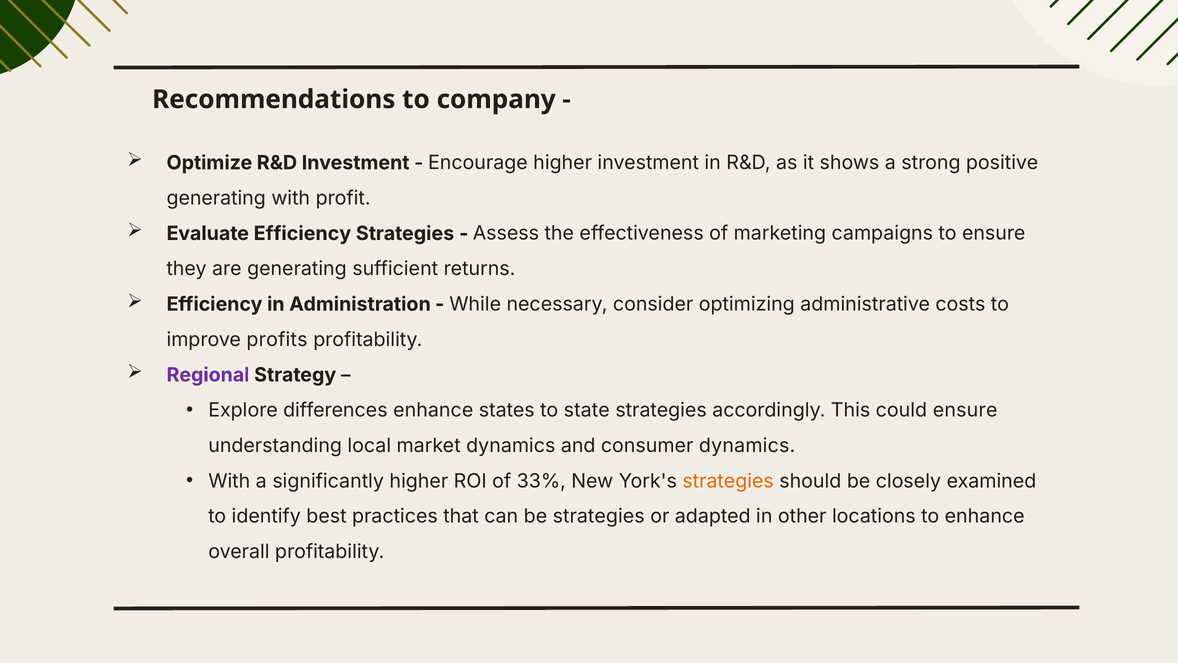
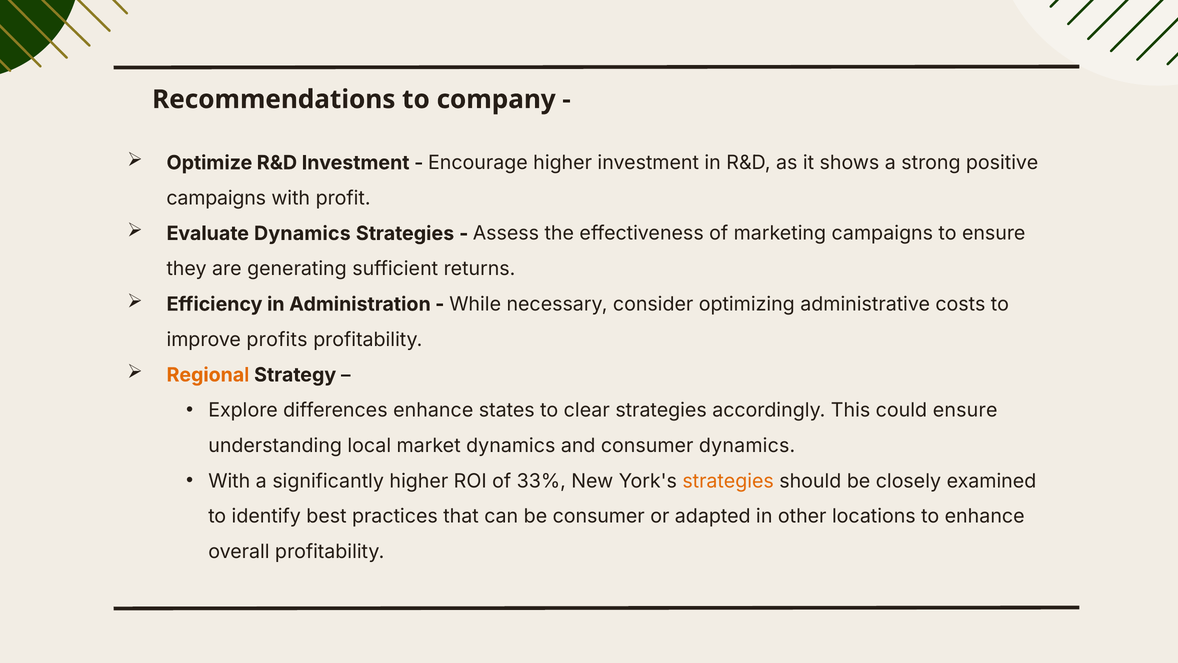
generating at (216, 198): generating -> campaigns
Evaluate Efficiency: Efficiency -> Dynamics
Regional colour: purple -> orange
state: state -> clear
be strategies: strategies -> consumer
